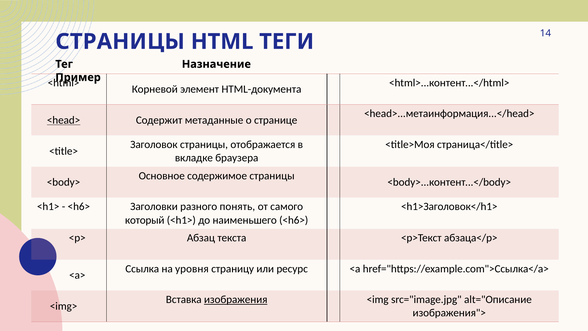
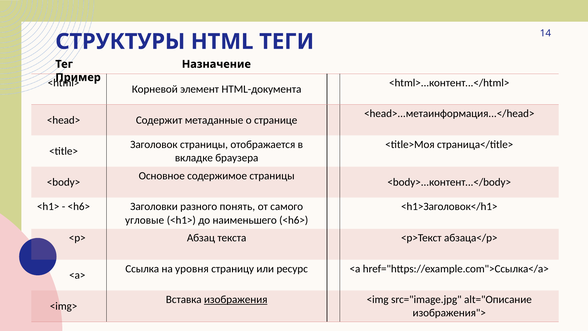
СТРАНИЦЫ at (120, 42): СТРАНИЦЫ -> СТРУКТУРЫ
<head> underline: present -> none
который: который -> угловые
